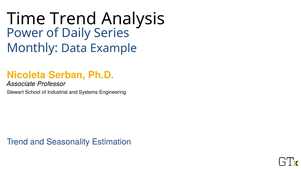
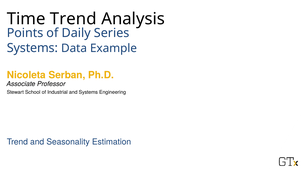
Power: Power -> Points
Monthly at (32, 48): Monthly -> Systems
